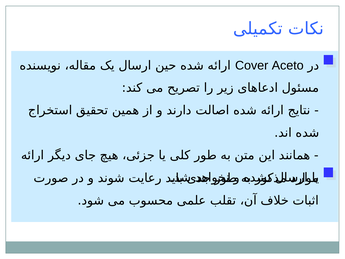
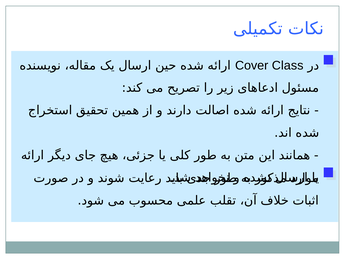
Aceto: Aceto -> Class
